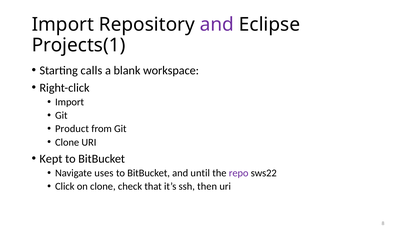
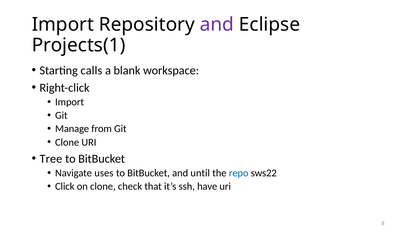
Product: Product -> Manage
Kept: Kept -> Tree
repo colour: purple -> blue
then: then -> have
